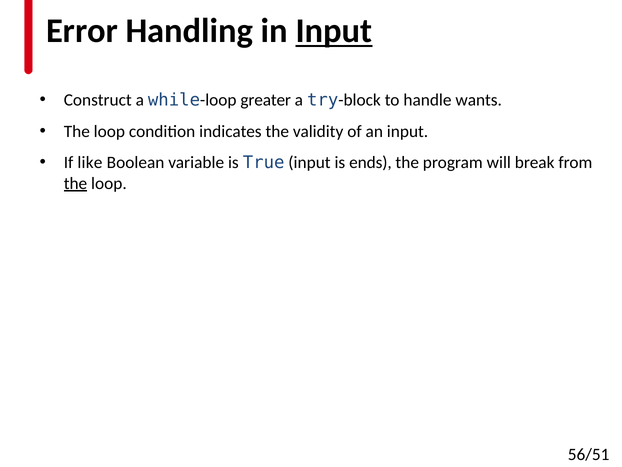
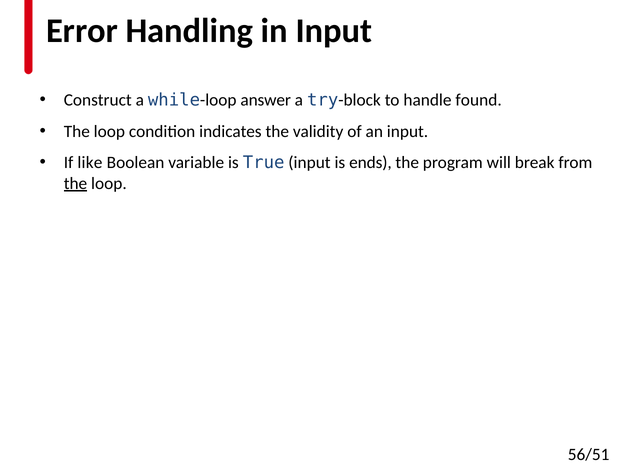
Input at (334, 31) underline: present -> none
greater: greater -> answer
wants: wants -> found
